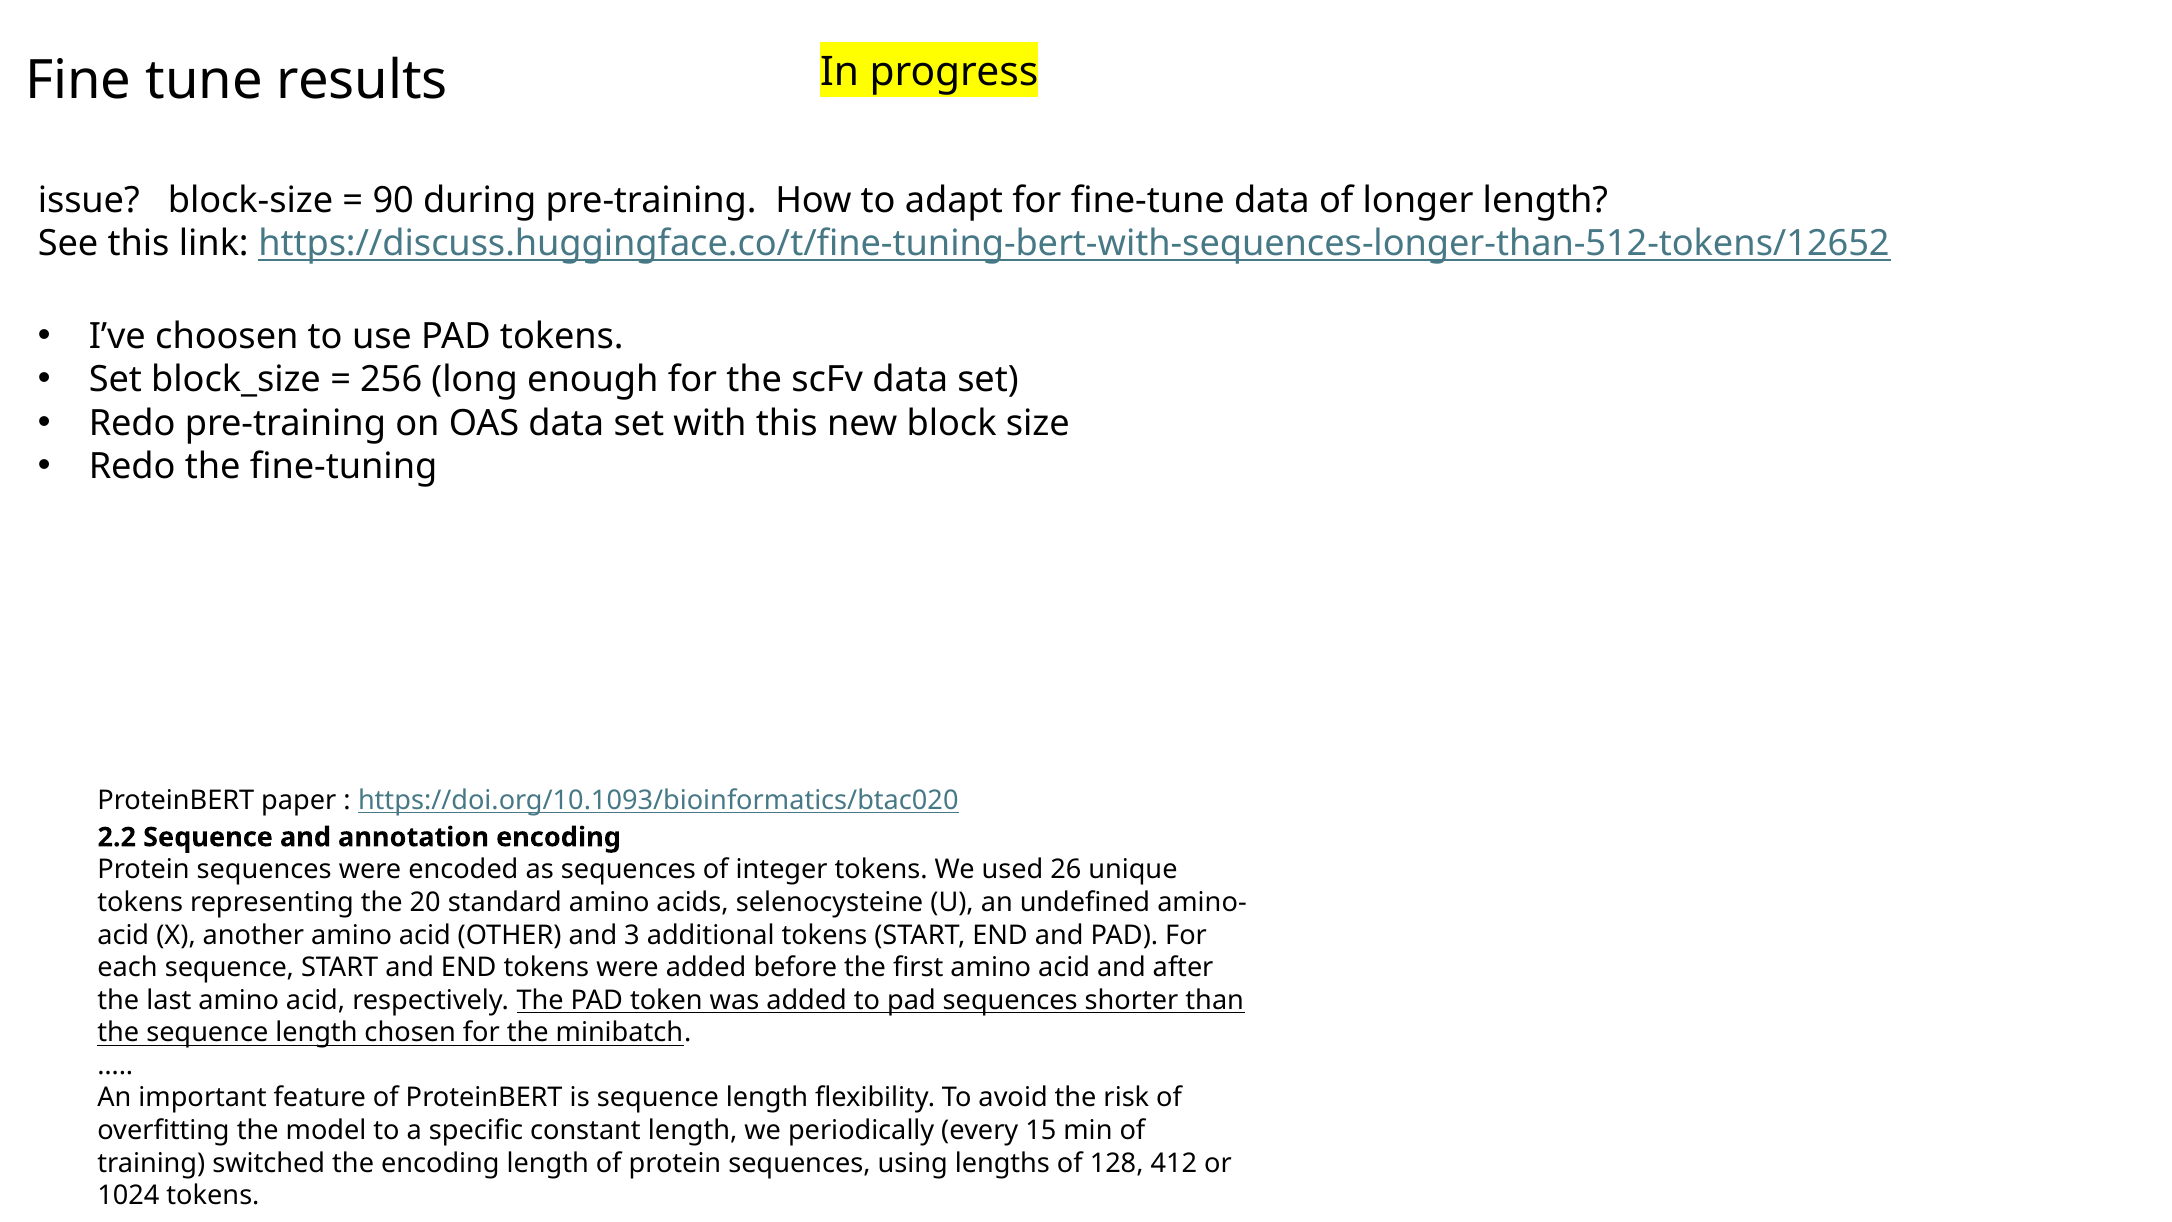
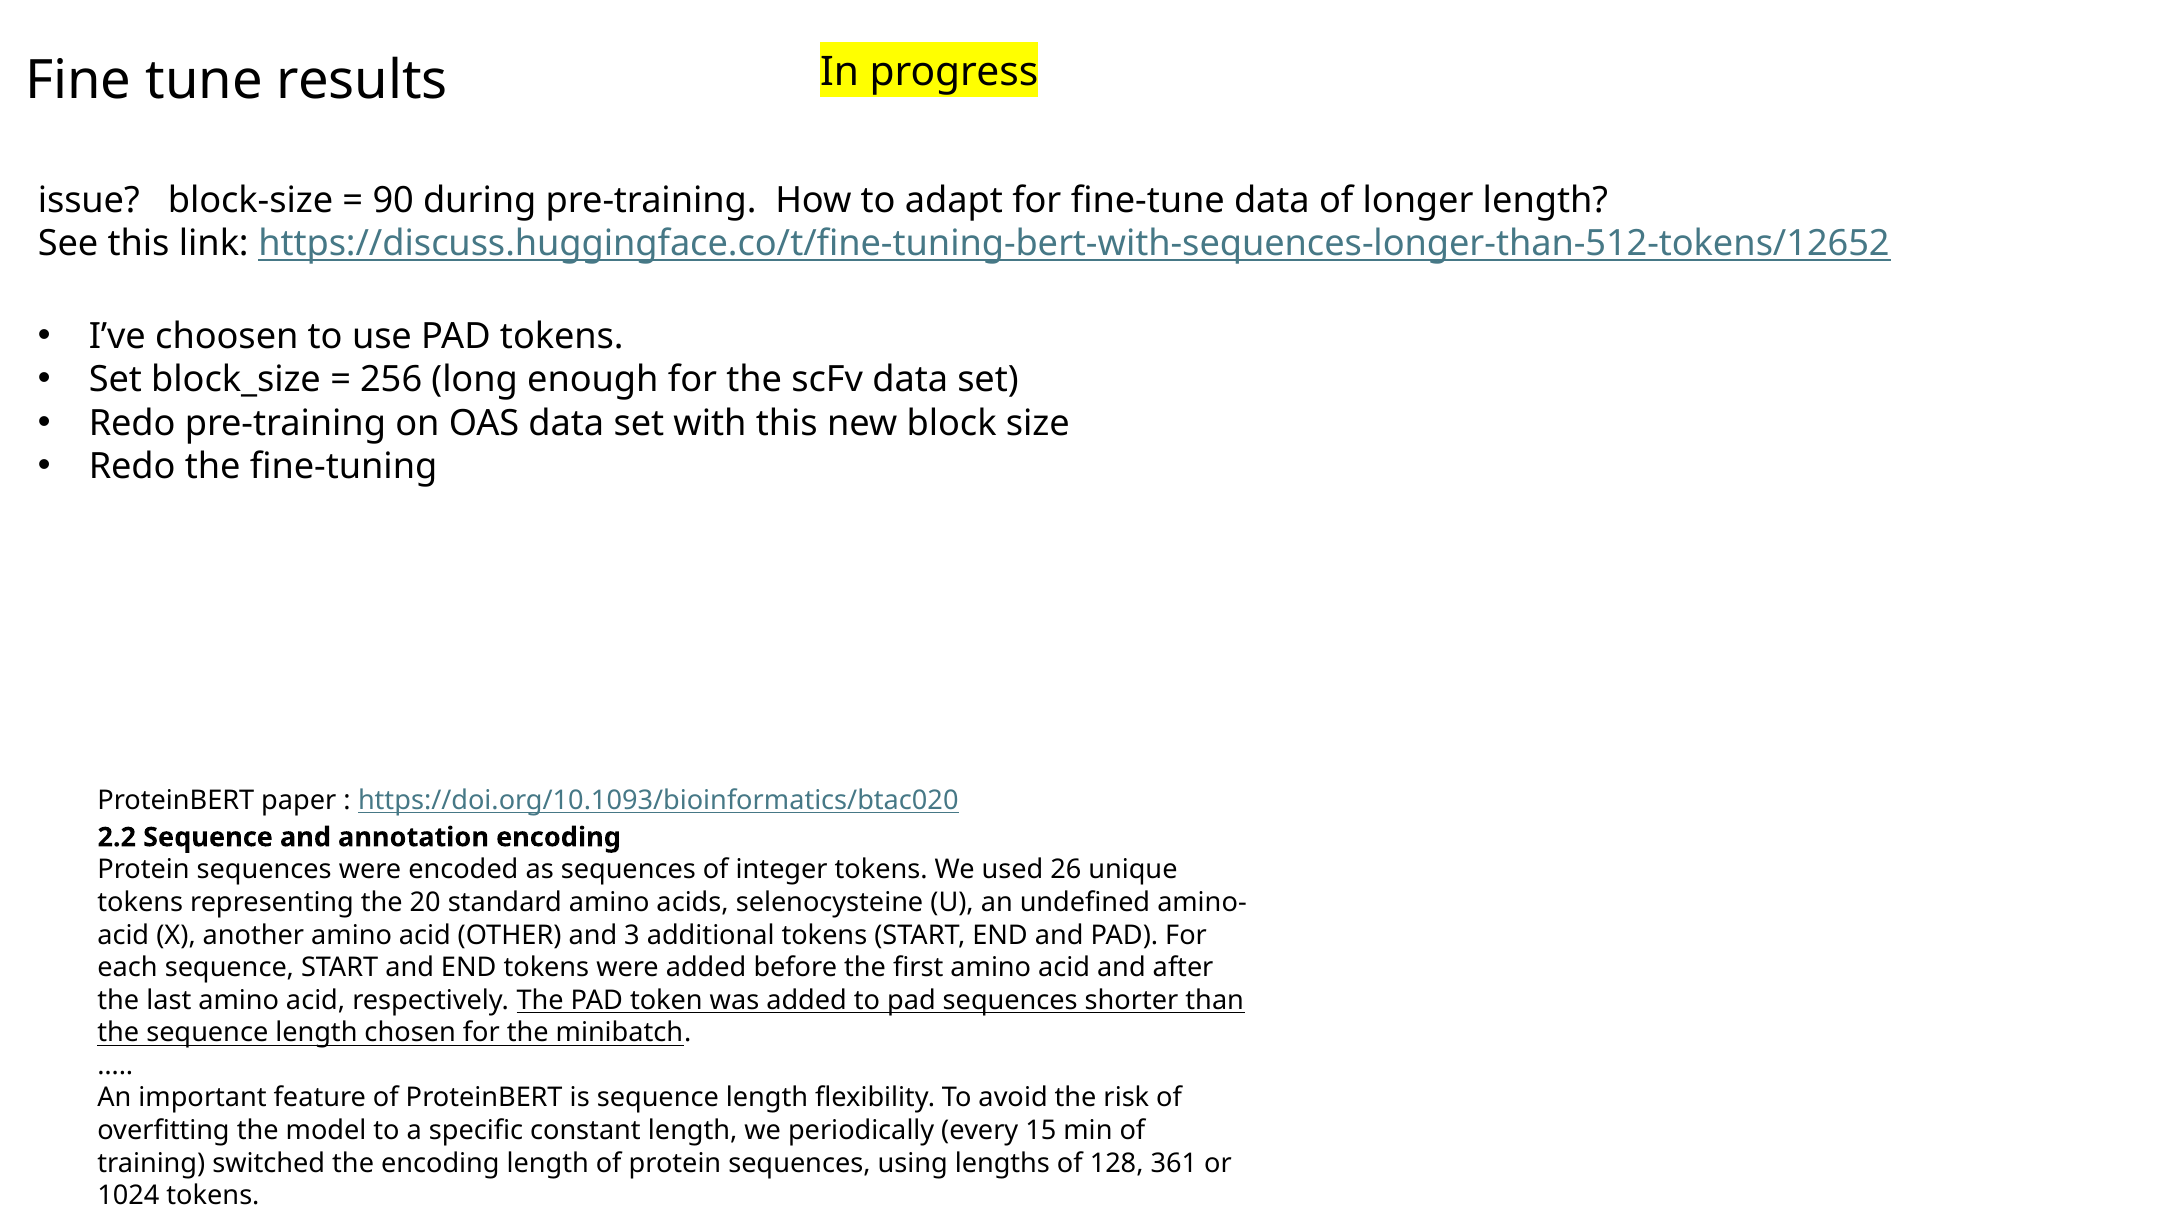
412: 412 -> 361
